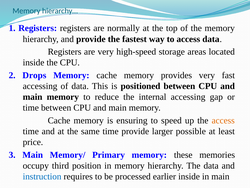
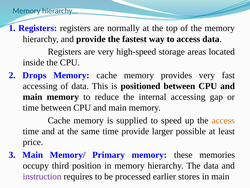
ensuring: ensuring -> supplied
instruction colour: blue -> purple
earlier inside: inside -> stores
